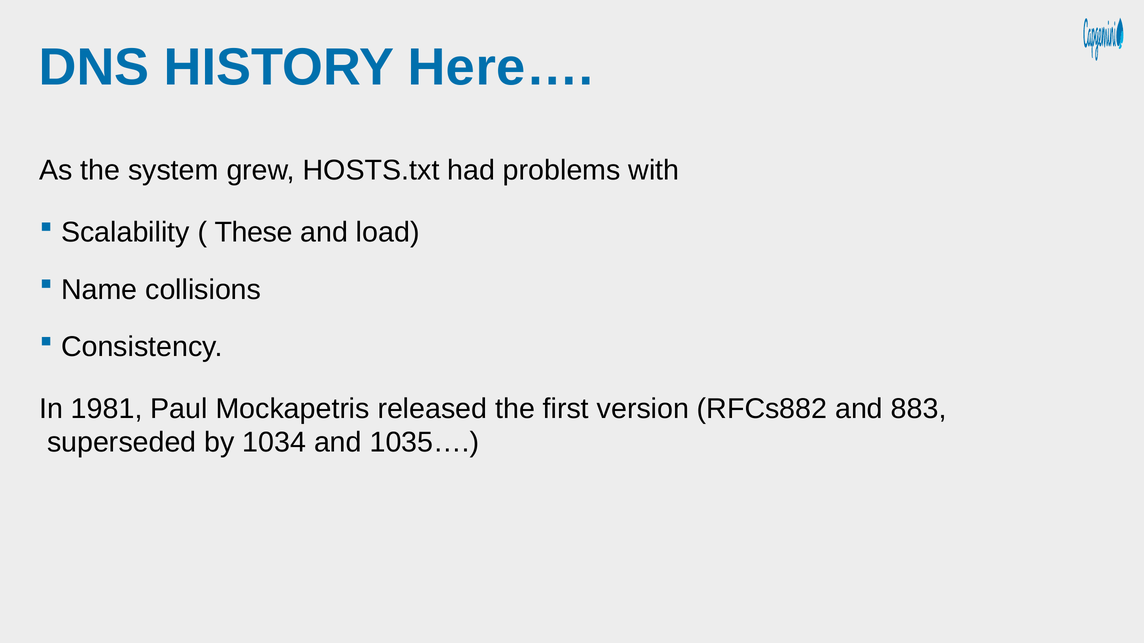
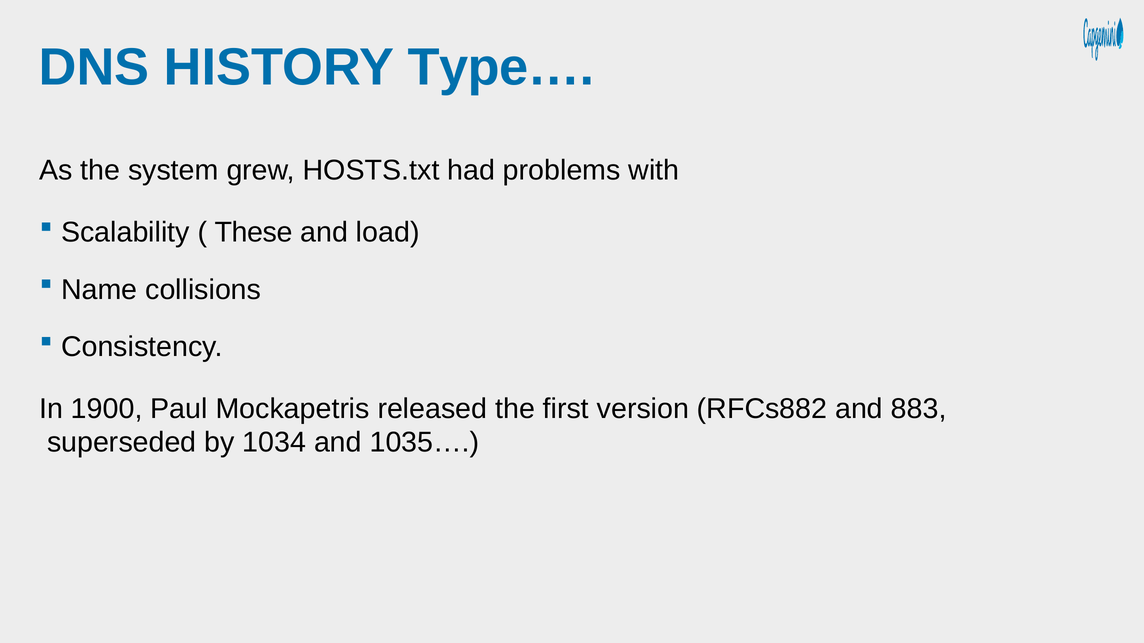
Here…: Here… -> Type…
1981: 1981 -> 1900
